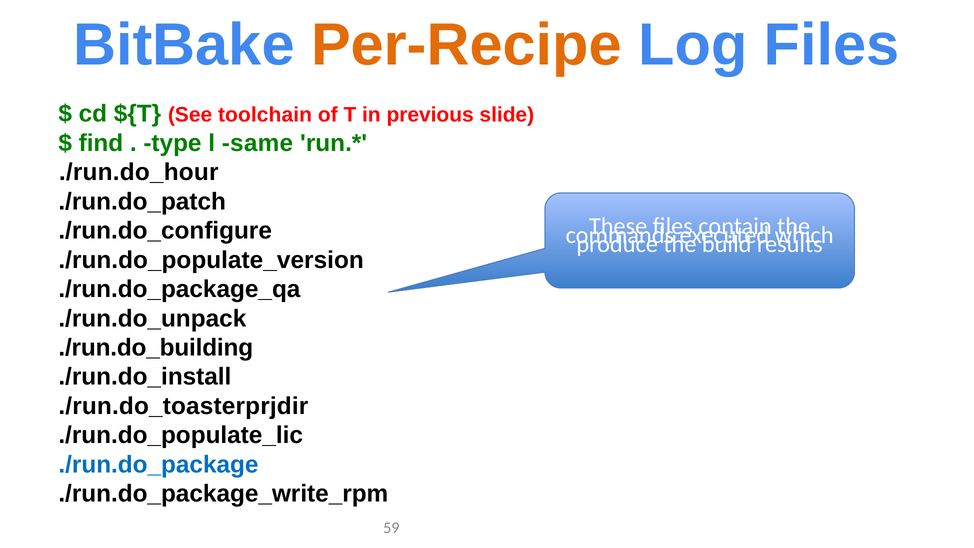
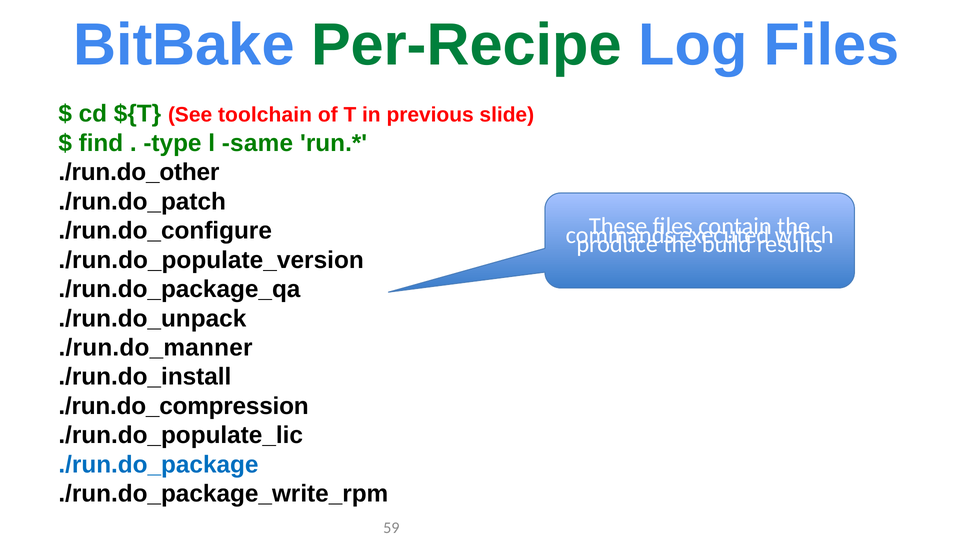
Per-Recipe colour: orange -> green
./run.do_hour: ./run.do_hour -> ./run.do_other
./run.do_building: ./run.do_building -> ./run.do_manner
./run.do_toasterprjdir: ./run.do_toasterprjdir -> ./run.do_compression
